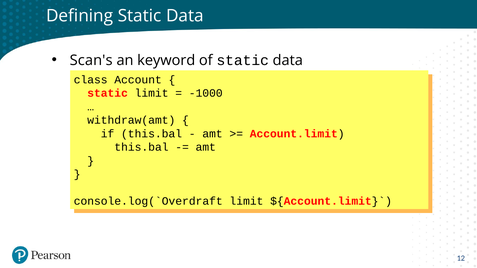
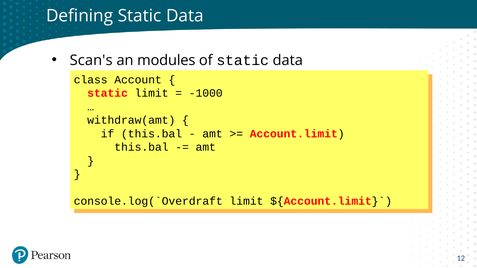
keyword: keyword -> modules
